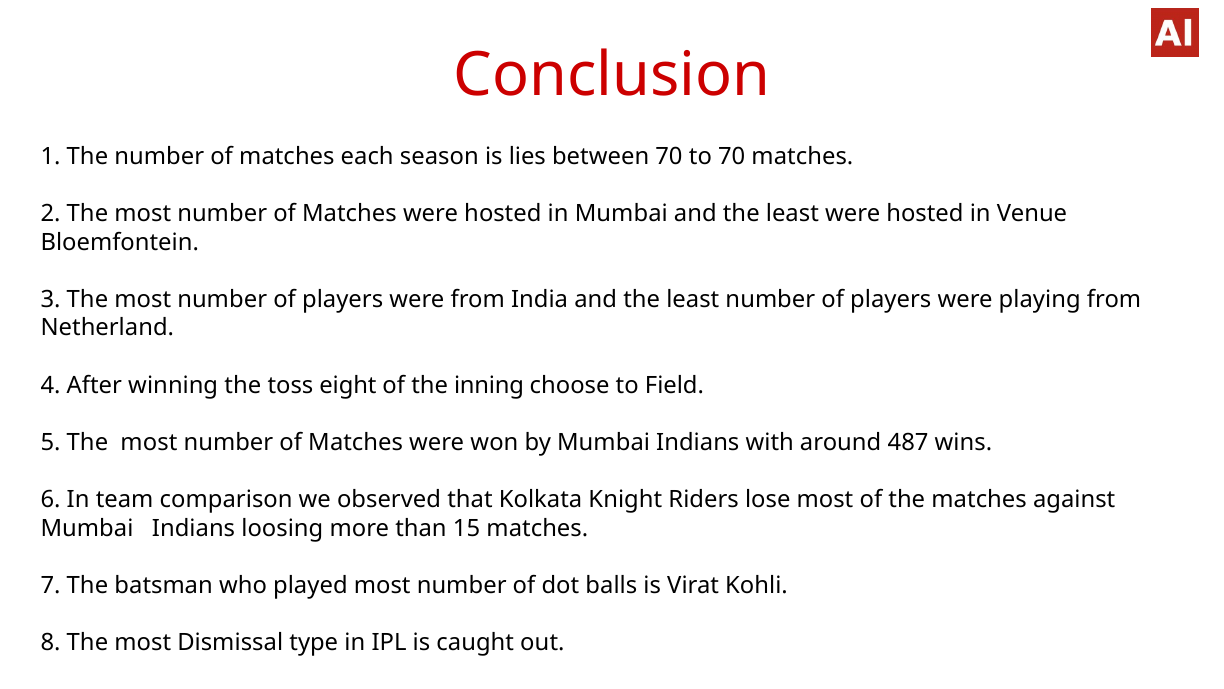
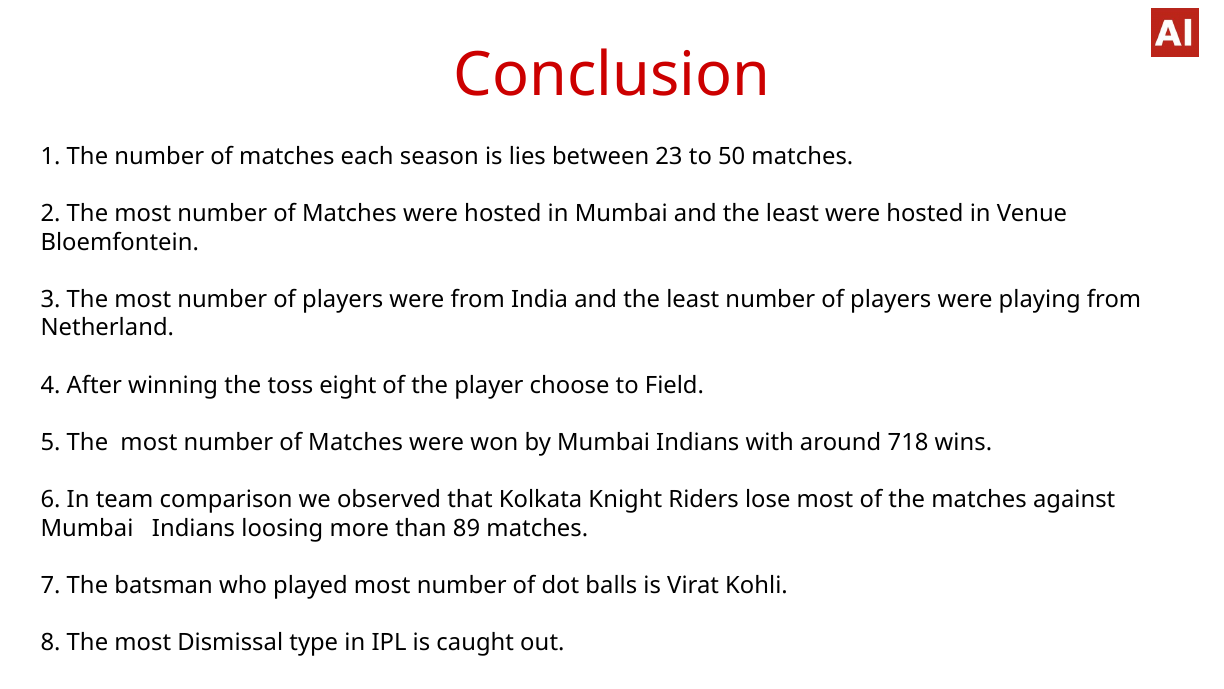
between 70: 70 -> 23
to 70: 70 -> 50
inning: inning -> player
487: 487 -> 718
15: 15 -> 89
